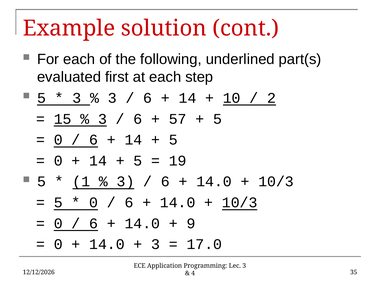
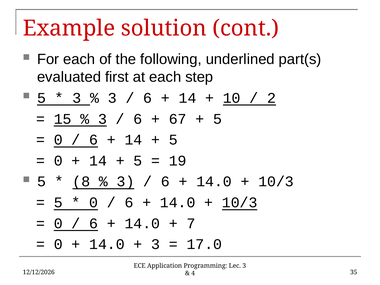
57: 57 -> 67
1: 1 -> 8
9: 9 -> 7
